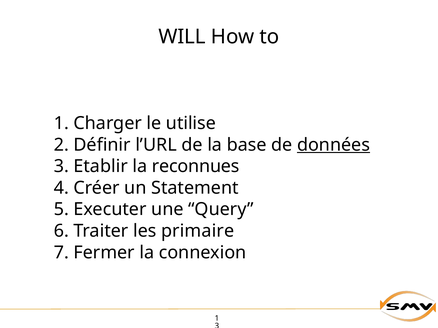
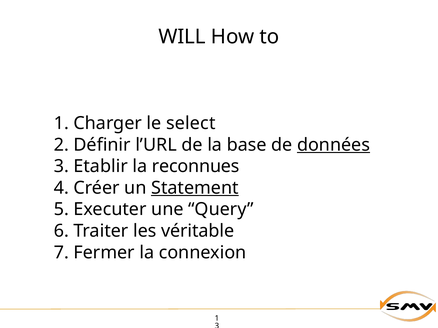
utilise: utilise -> select
Statement underline: none -> present
primaire: primaire -> véritable
